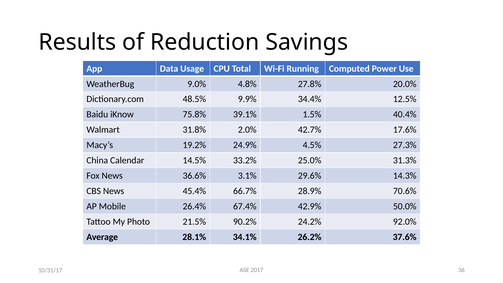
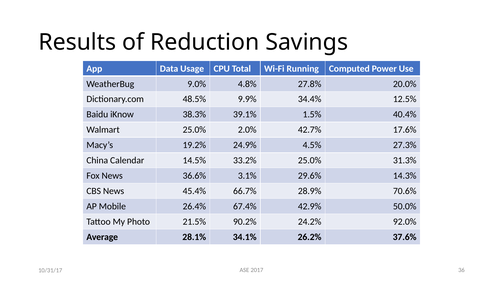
75.8%: 75.8% -> 38.3%
Walmart 31.8%: 31.8% -> 25.0%
